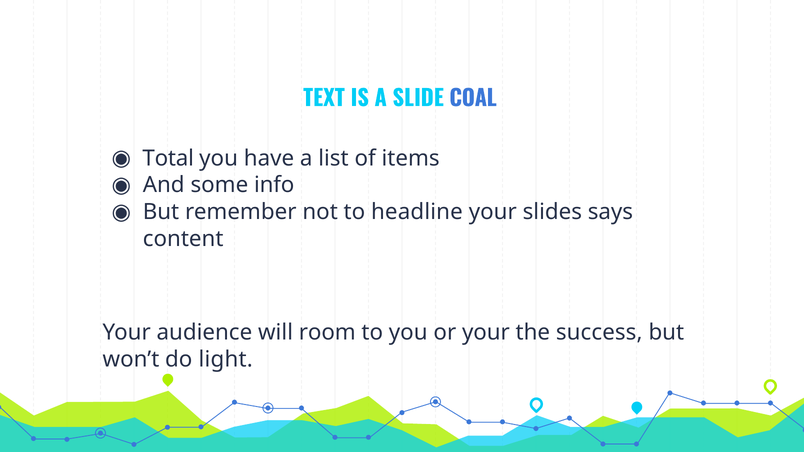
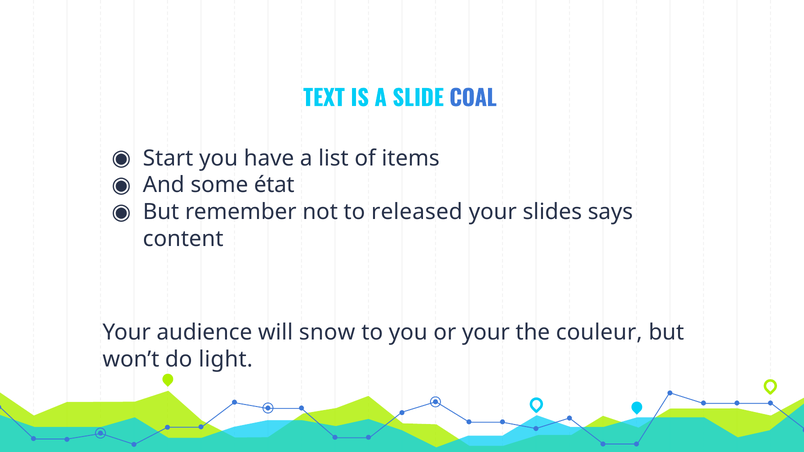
Total: Total -> Start
info: info -> état
headline: headline -> released
room: room -> snow
success: success -> couleur
